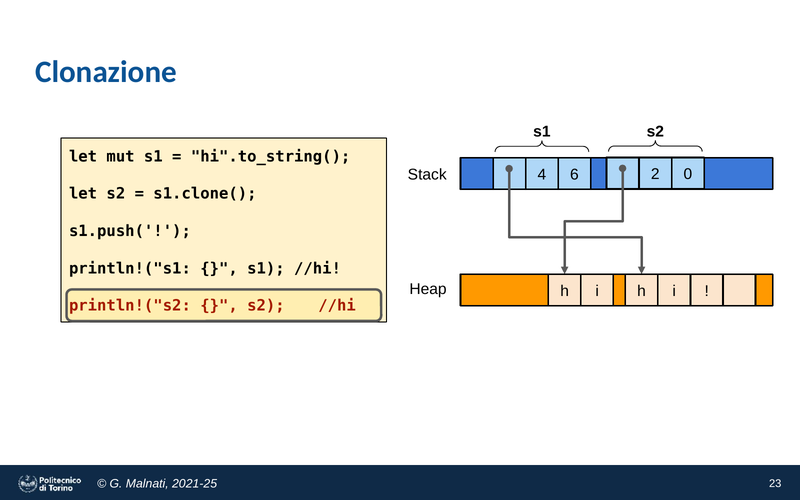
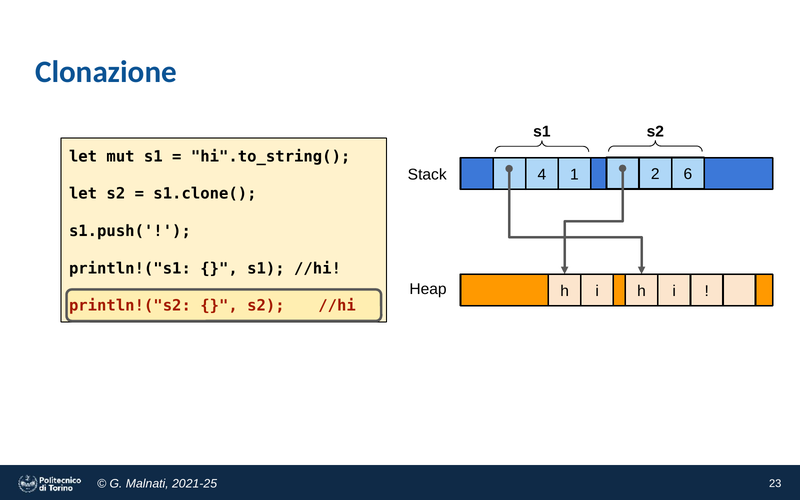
0: 0 -> 6
6: 6 -> 1
